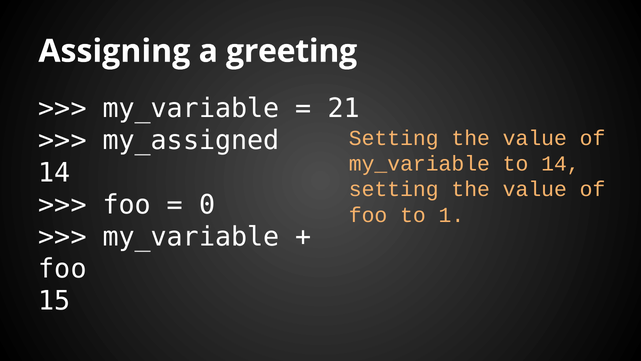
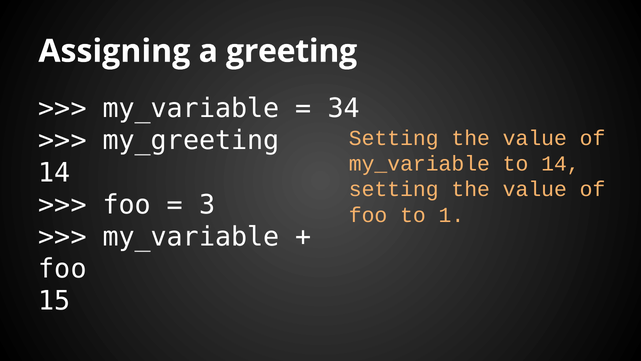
21: 21 -> 34
my_assigned: my_assigned -> my_greeting
0: 0 -> 3
